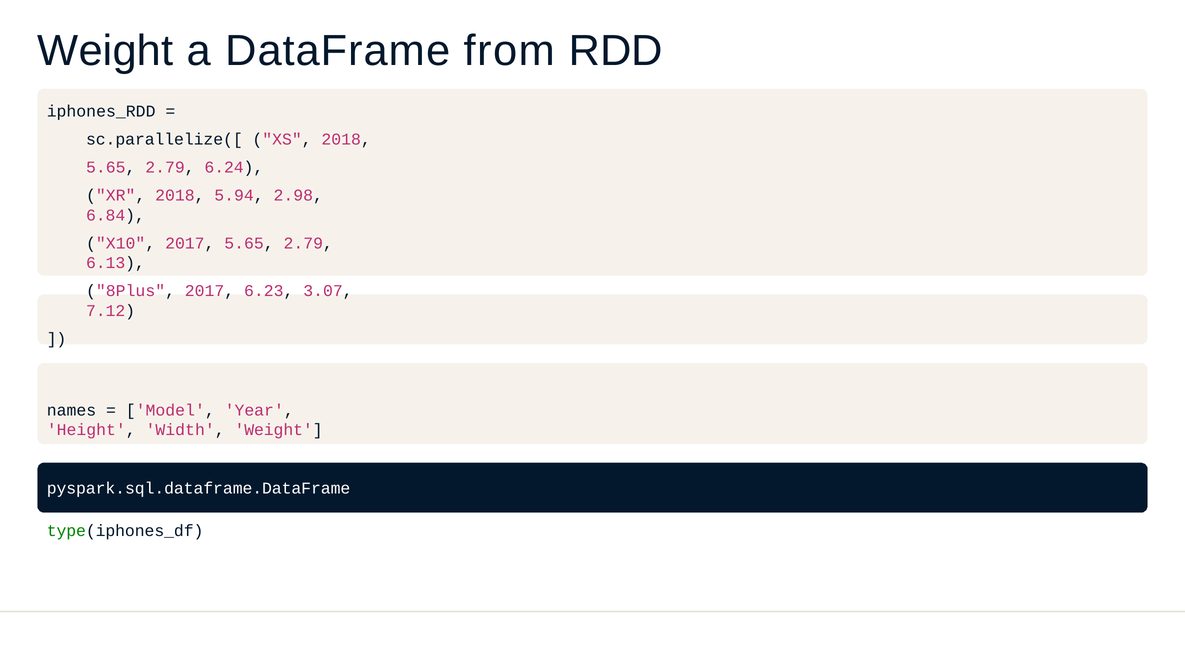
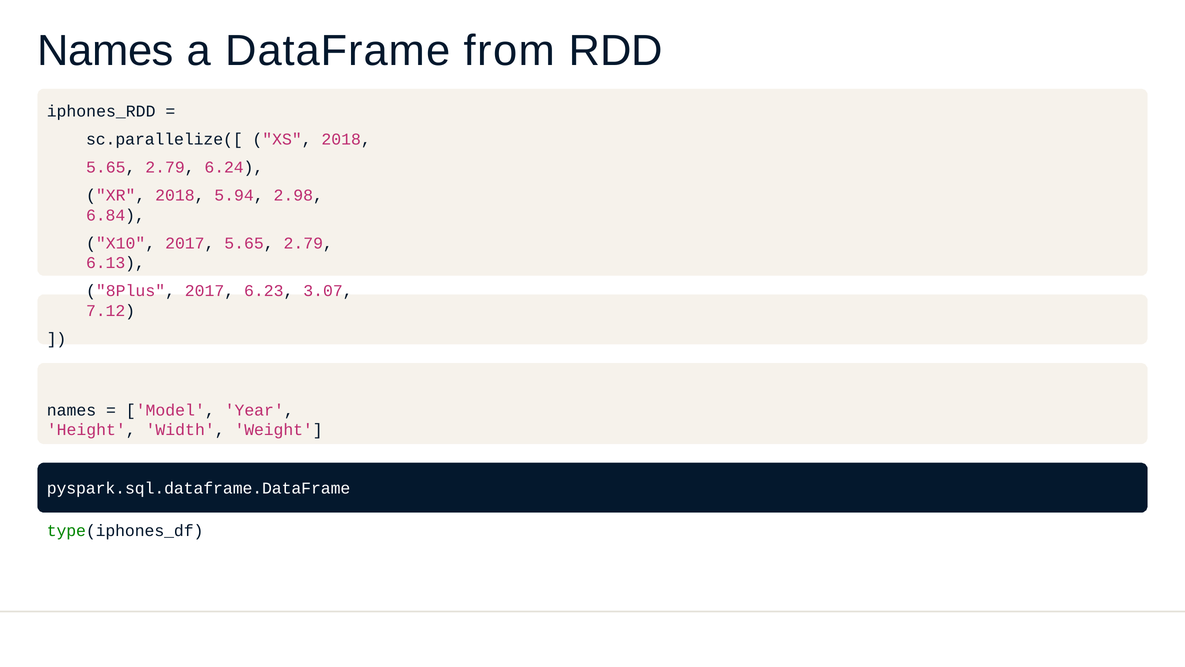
Weight at (105, 51): Weight -> Names
